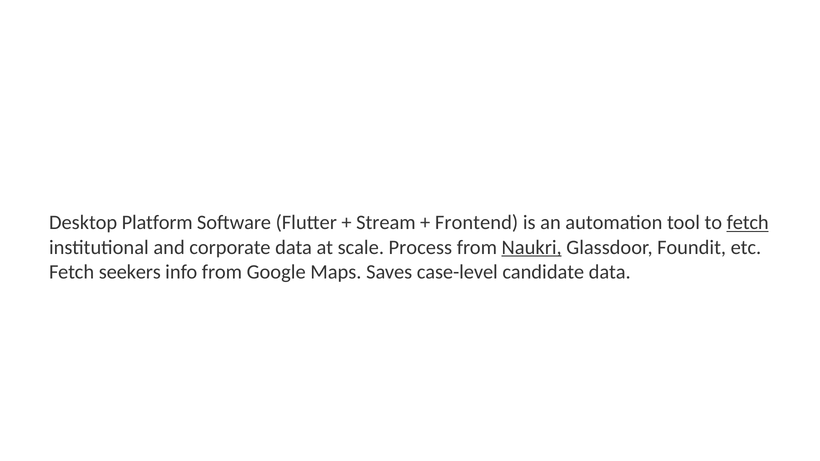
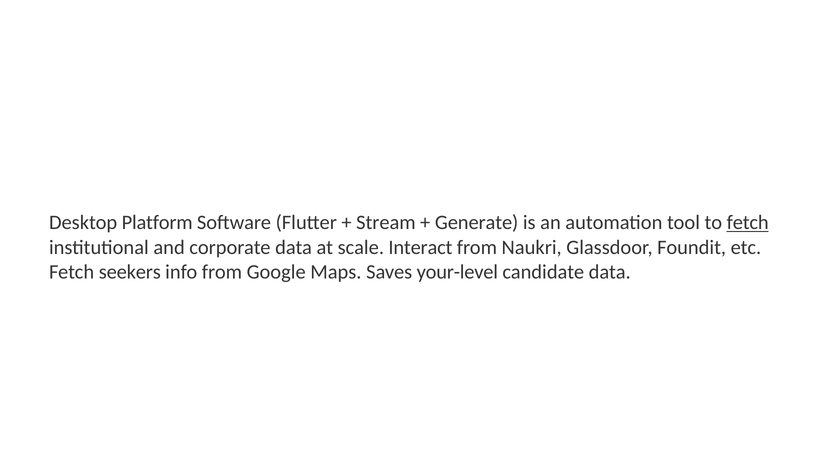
Frontend: Frontend -> Generate
Process: Process -> Interact
Naukri underline: present -> none
case-level: case-level -> your-level
